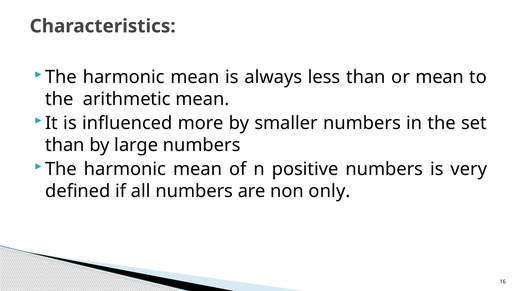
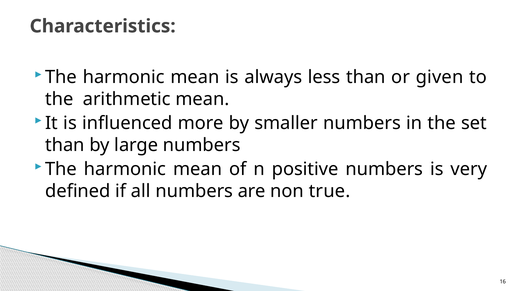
or mean: mean -> given
only: only -> true
